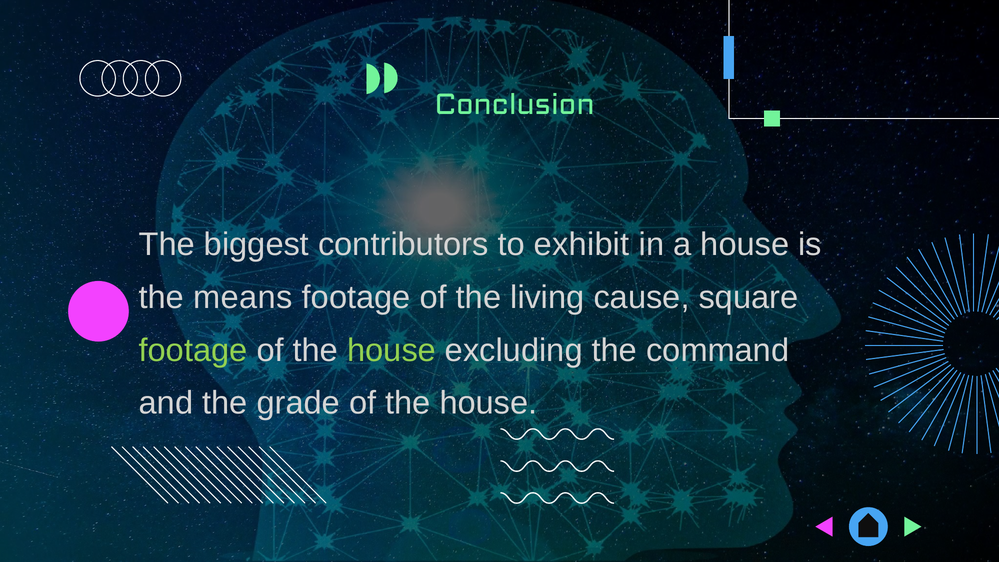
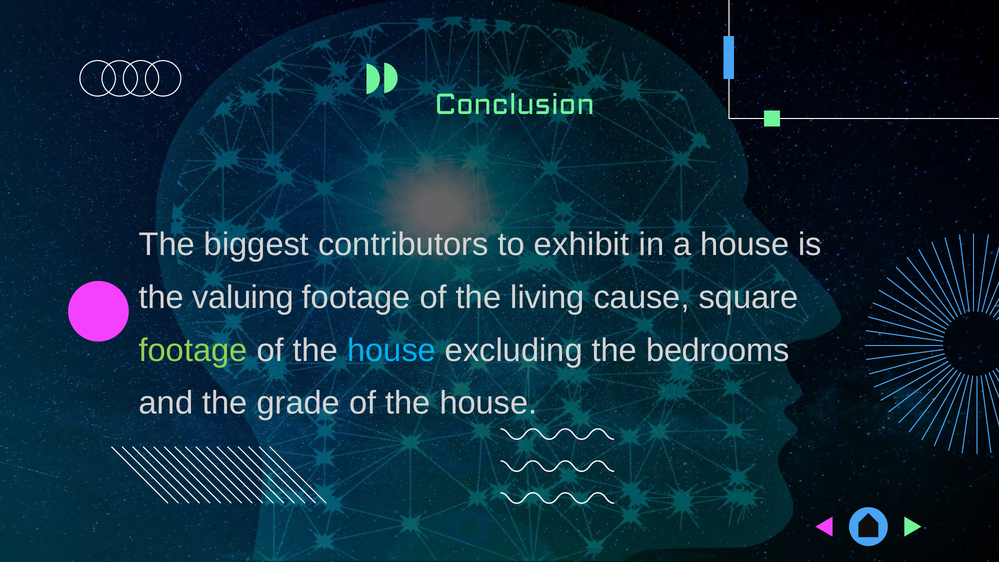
means: means -> valuing
house at (392, 350) colour: light green -> light blue
command: command -> bedrooms
